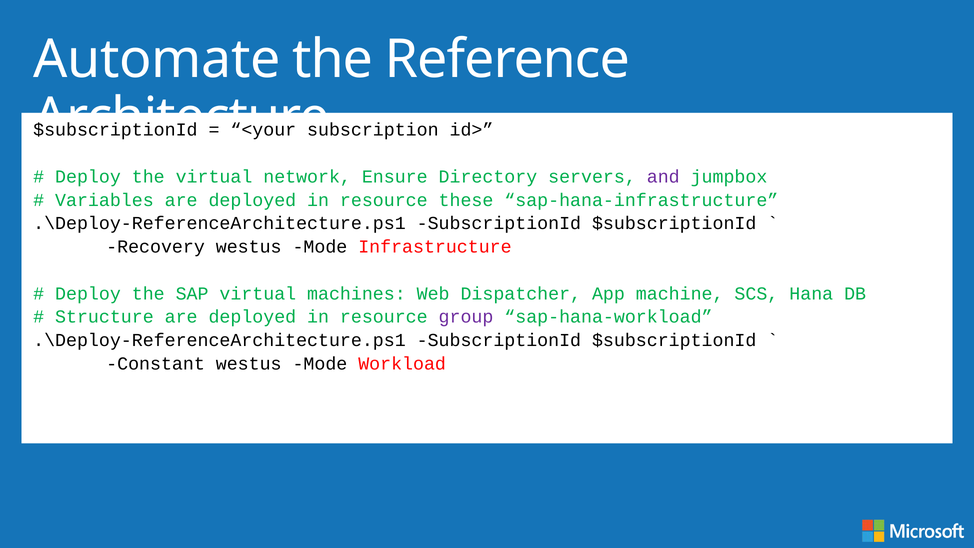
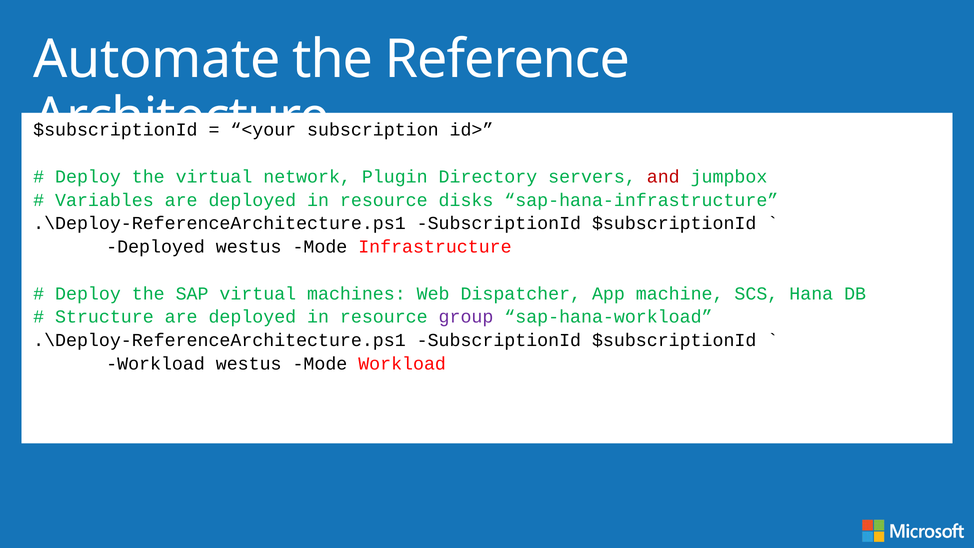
Ensure: Ensure -> Plugin
and colour: purple -> red
these: these -> disks
Recovery at (156, 247): Recovery -> Deployed
Constant at (156, 364): Constant -> Workload
